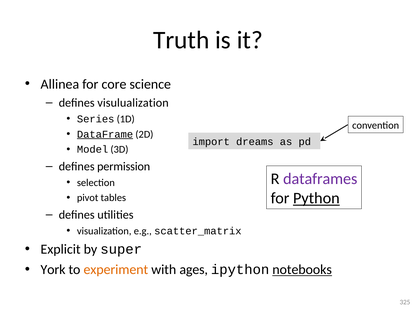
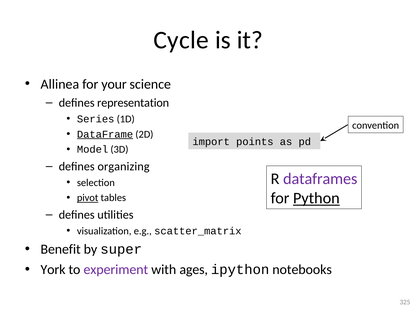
Truth: Truth -> Cycle
core: core -> your
visulualization: visulualization -> representation
dreams: dreams -> points
permission: permission -> organizing
pivot underline: none -> present
Explicit: Explicit -> Benefit
experiment colour: orange -> purple
notebooks underline: present -> none
